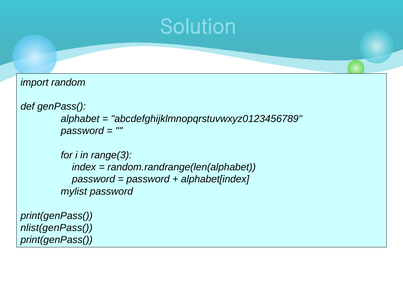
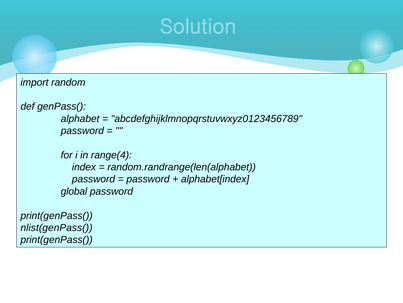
range(3: range(3 -> range(4
mylist: mylist -> global
